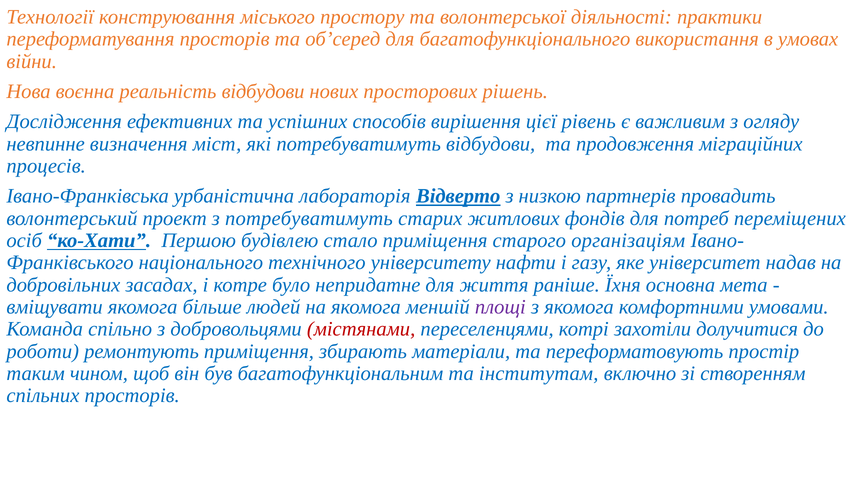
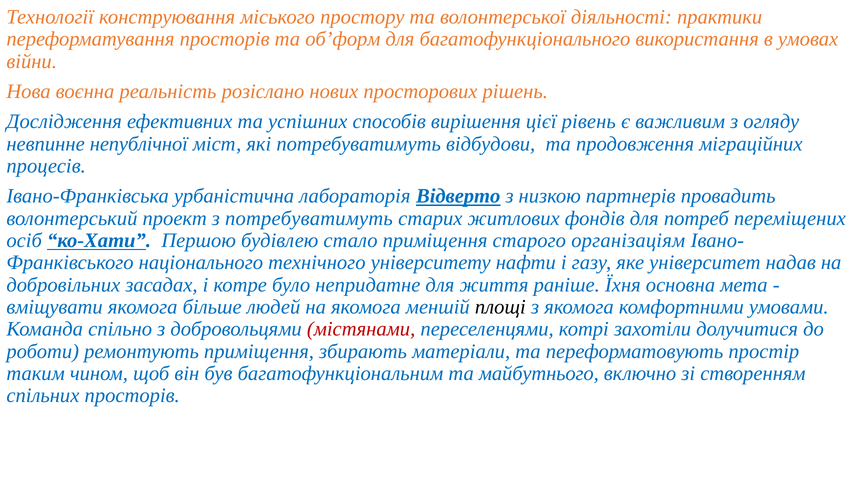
об’серед: об’серед -> об’форм
реальність відбудови: відбудови -> розіслано
визначення: визначення -> непублічної
площі colour: purple -> black
інститутам: інститутам -> майбутнього
